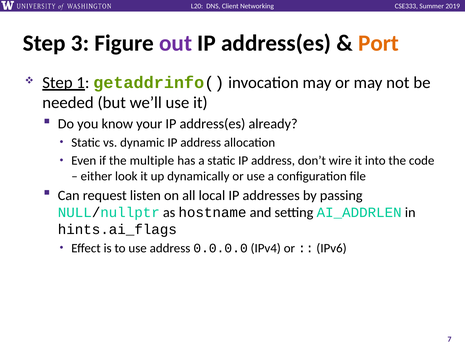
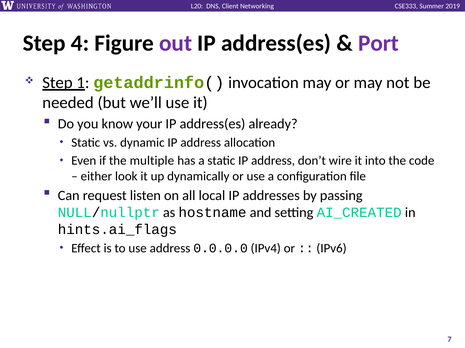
3: 3 -> 4
Port colour: orange -> purple
AI_ADDRLEN: AI_ADDRLEN -> AI_CREATED
